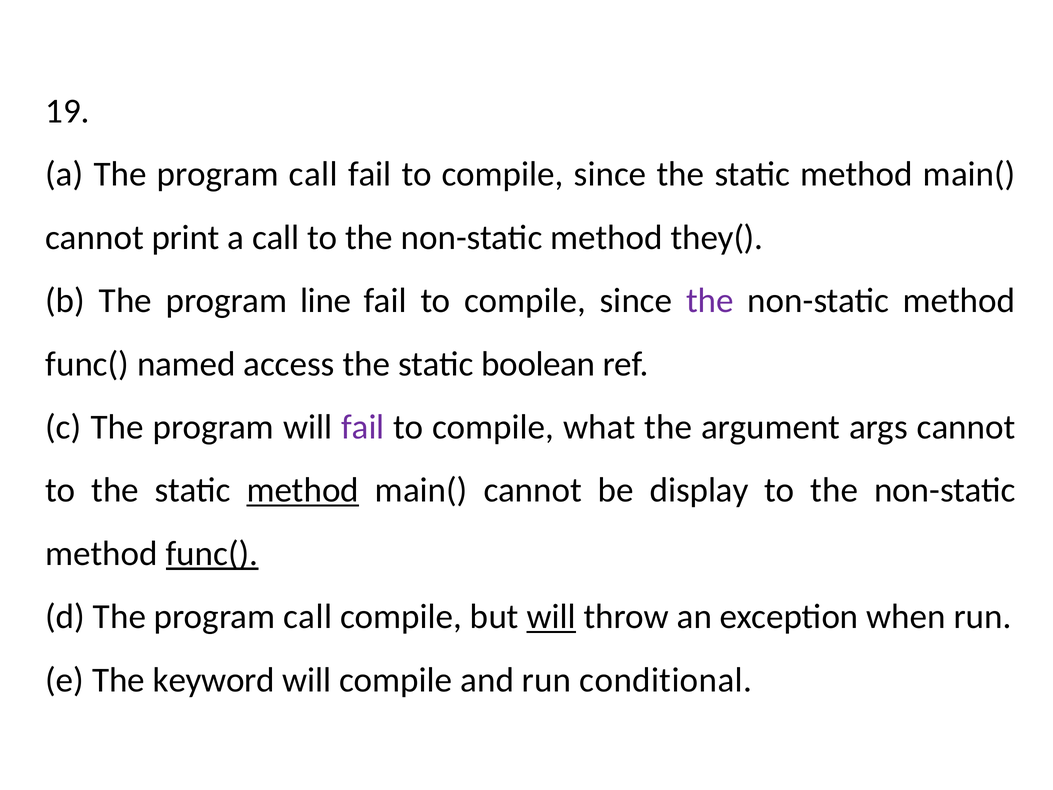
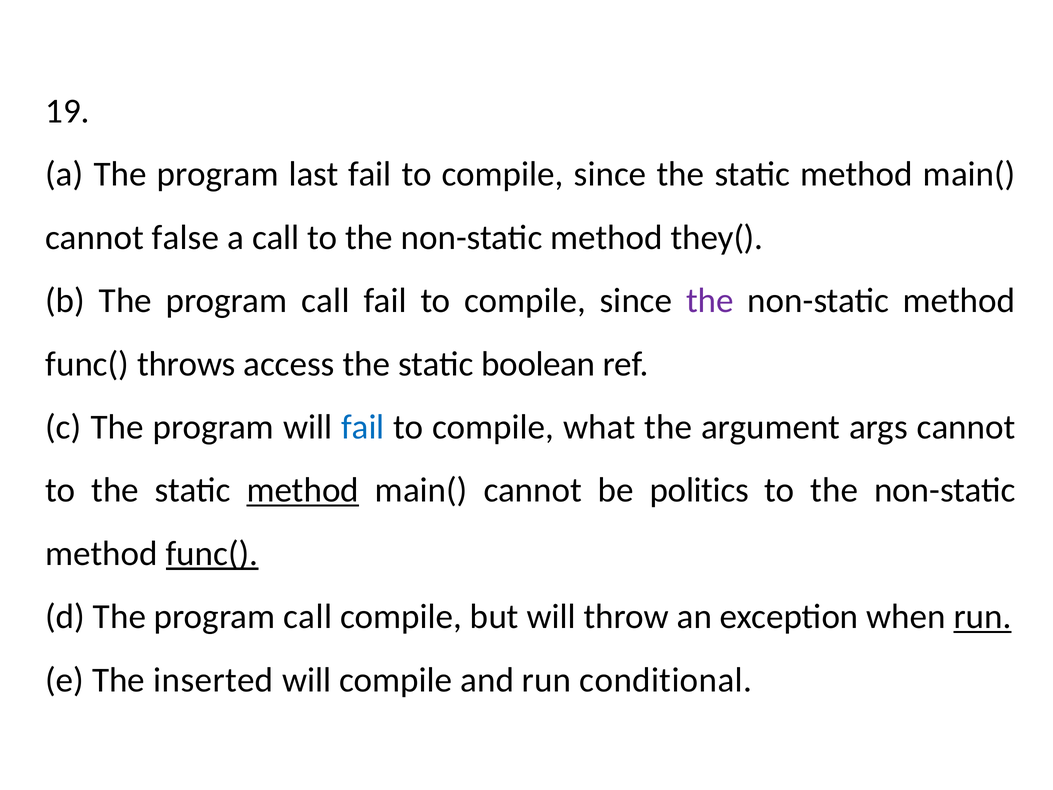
a The program call: call -> last
print: print -> false
b The program line: line -> call
named: named -> throws
fail at (363, 427) colour: purple -> blue
display: display -> politics
will at (551, 617) underline: present -> none
run at (983, 617) underline: none -> present
keyword: keyword -> inserted
